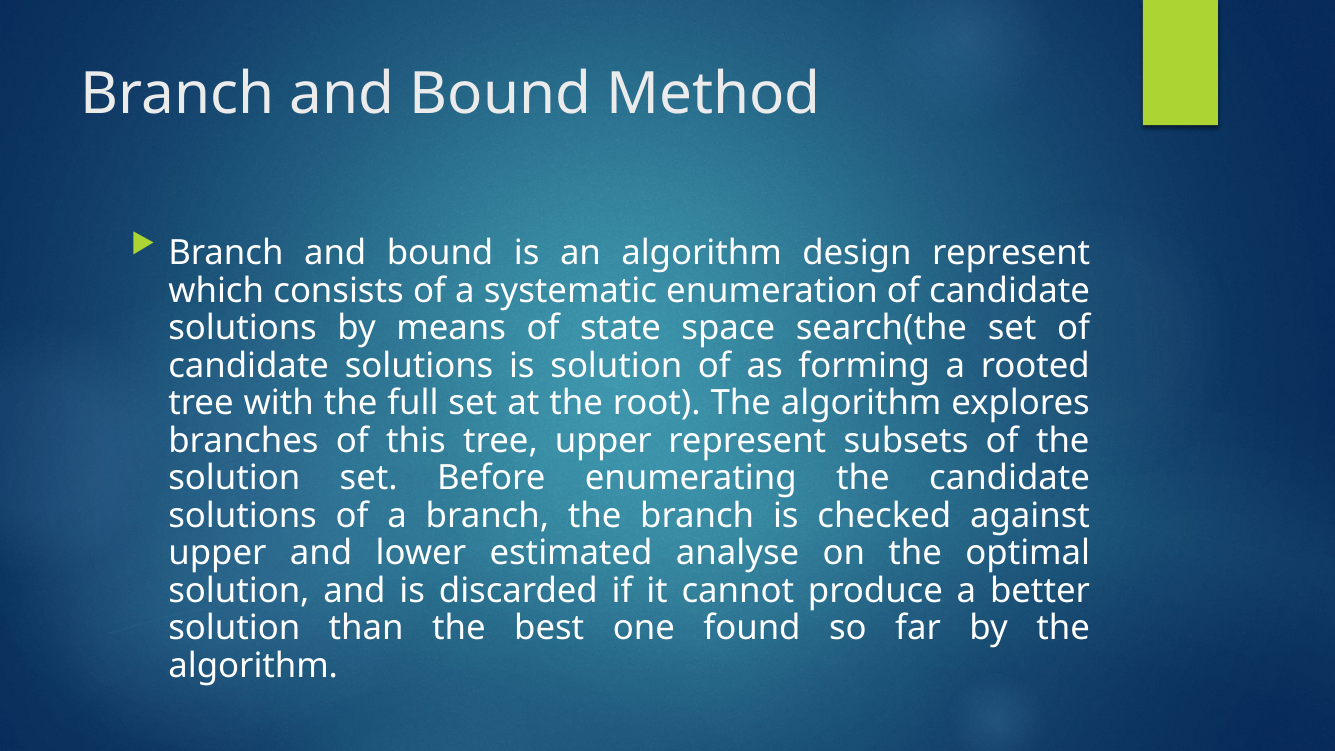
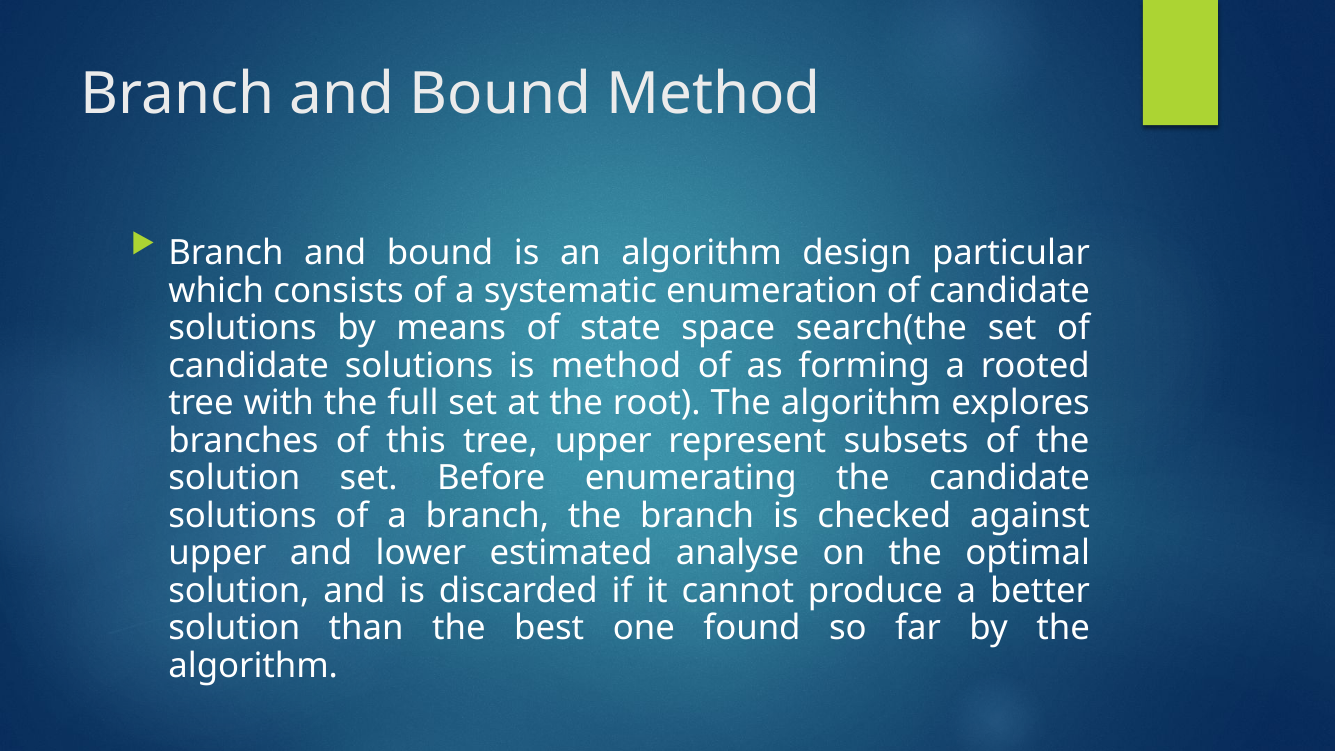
design represent: represent -> particular
is solution: solution -> method
